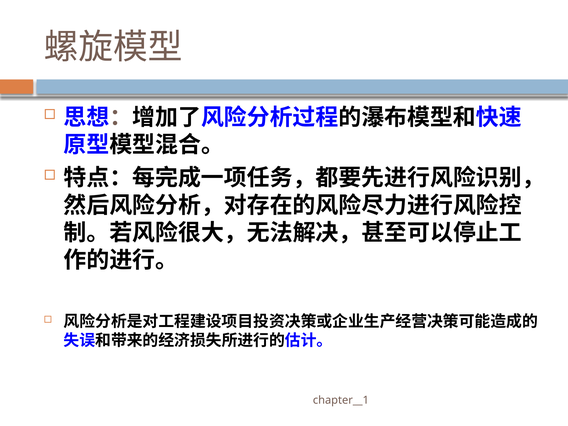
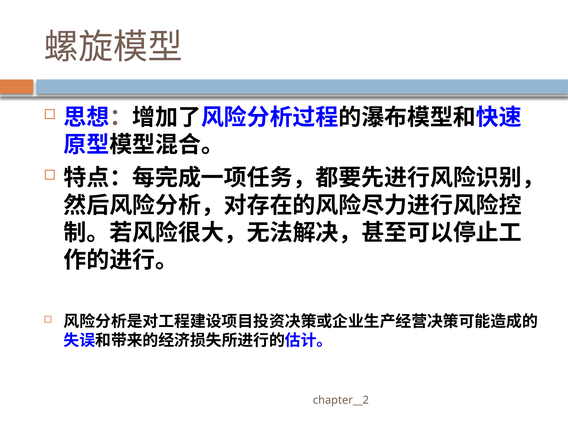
chapter__1: chapter__1 -> chapter__2
